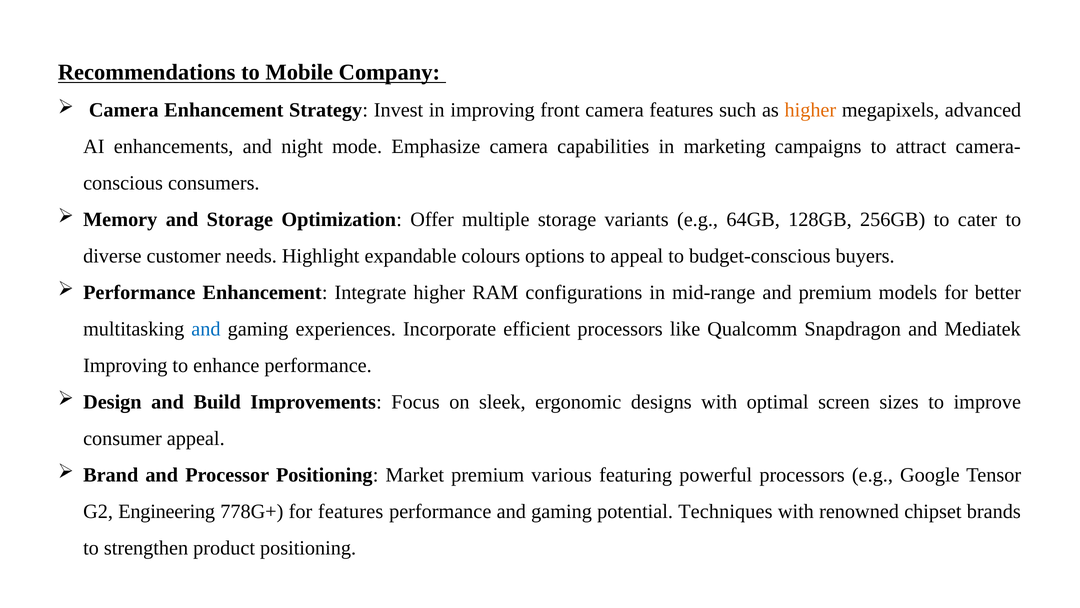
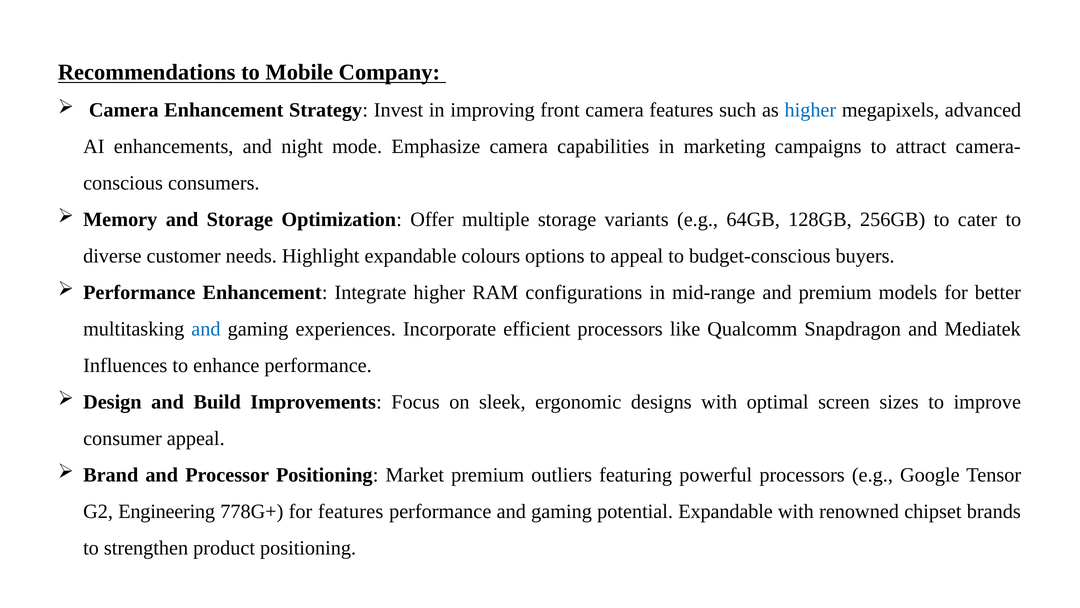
higher at (810, 110) colour: orange -> blue
Improving at (125, 365): Improving -> Influences
various: various -> outliers
potential Techniques: Techniques -> Expandable
